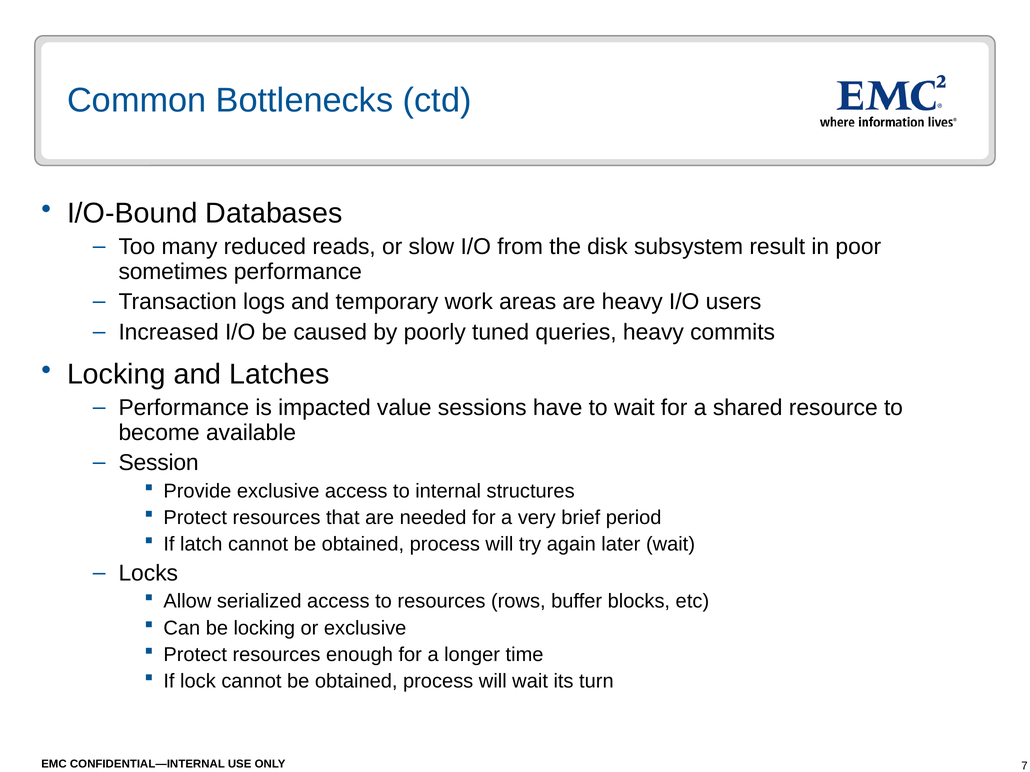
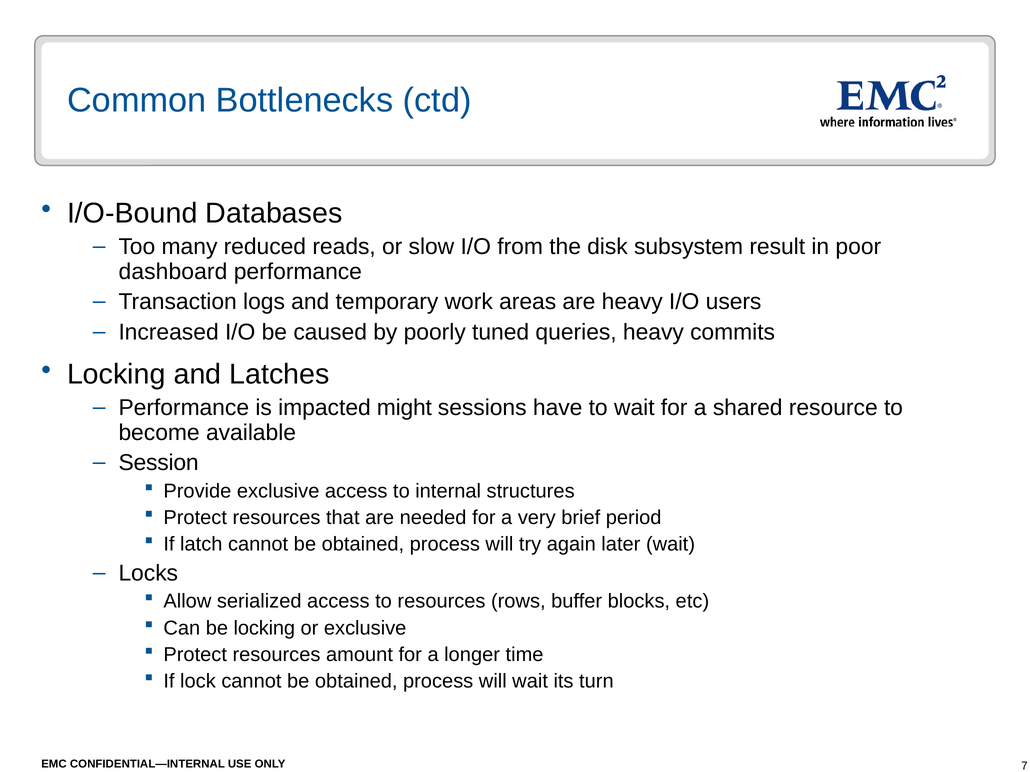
sometimes: sometimes -> dashboard
value: value -> might
enough: enough -> amount
